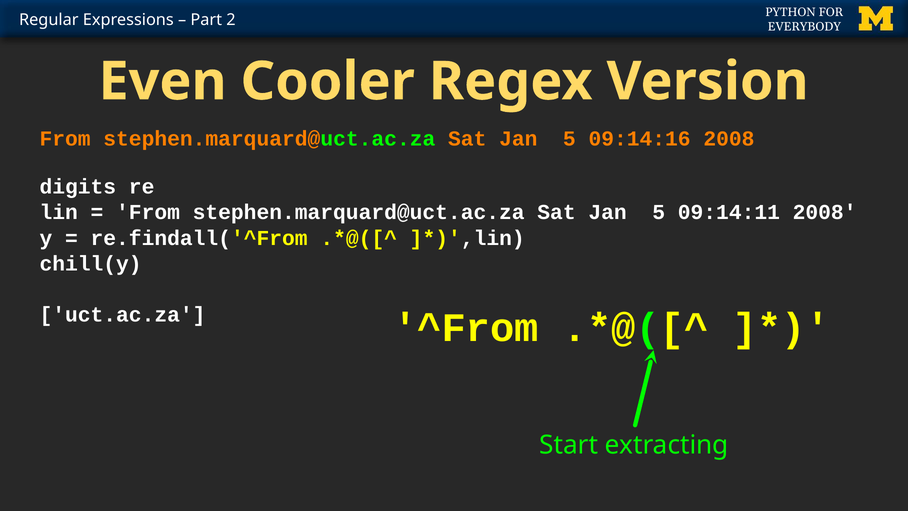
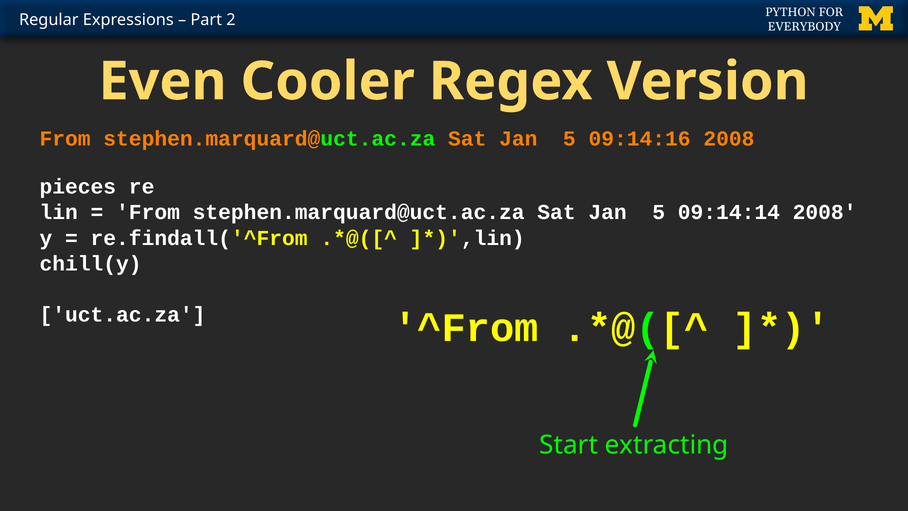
digits: digits -> pieces
09:14:11: 09:14:11 -> 09:14:14
